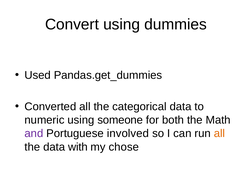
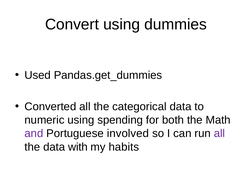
someone: someone -> spending
all at (219, 133) colour: orange -> purple
chose: chose -> habits
